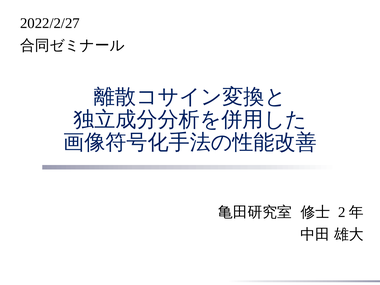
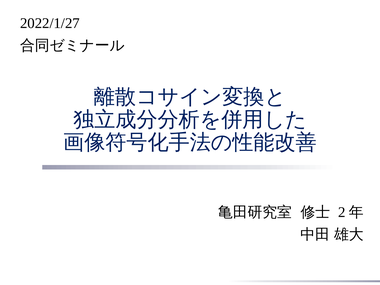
2022/2/27: 2022/2/27 -> 2022/1/27
